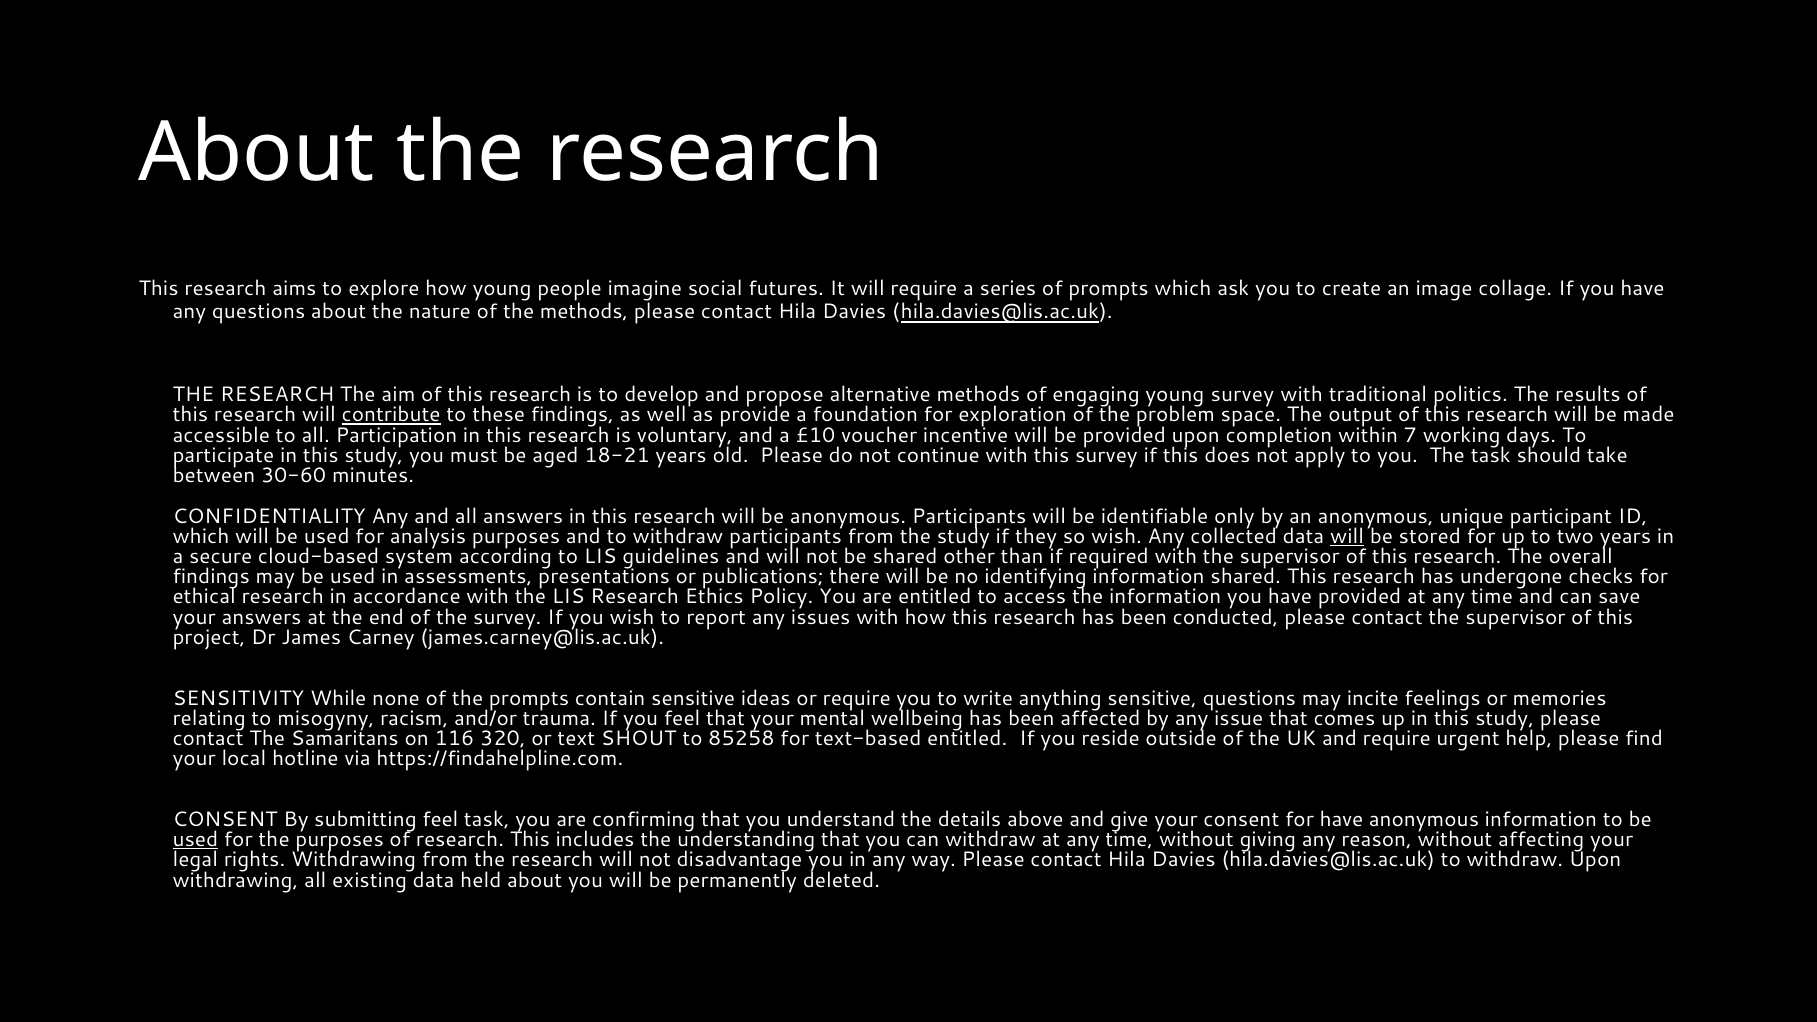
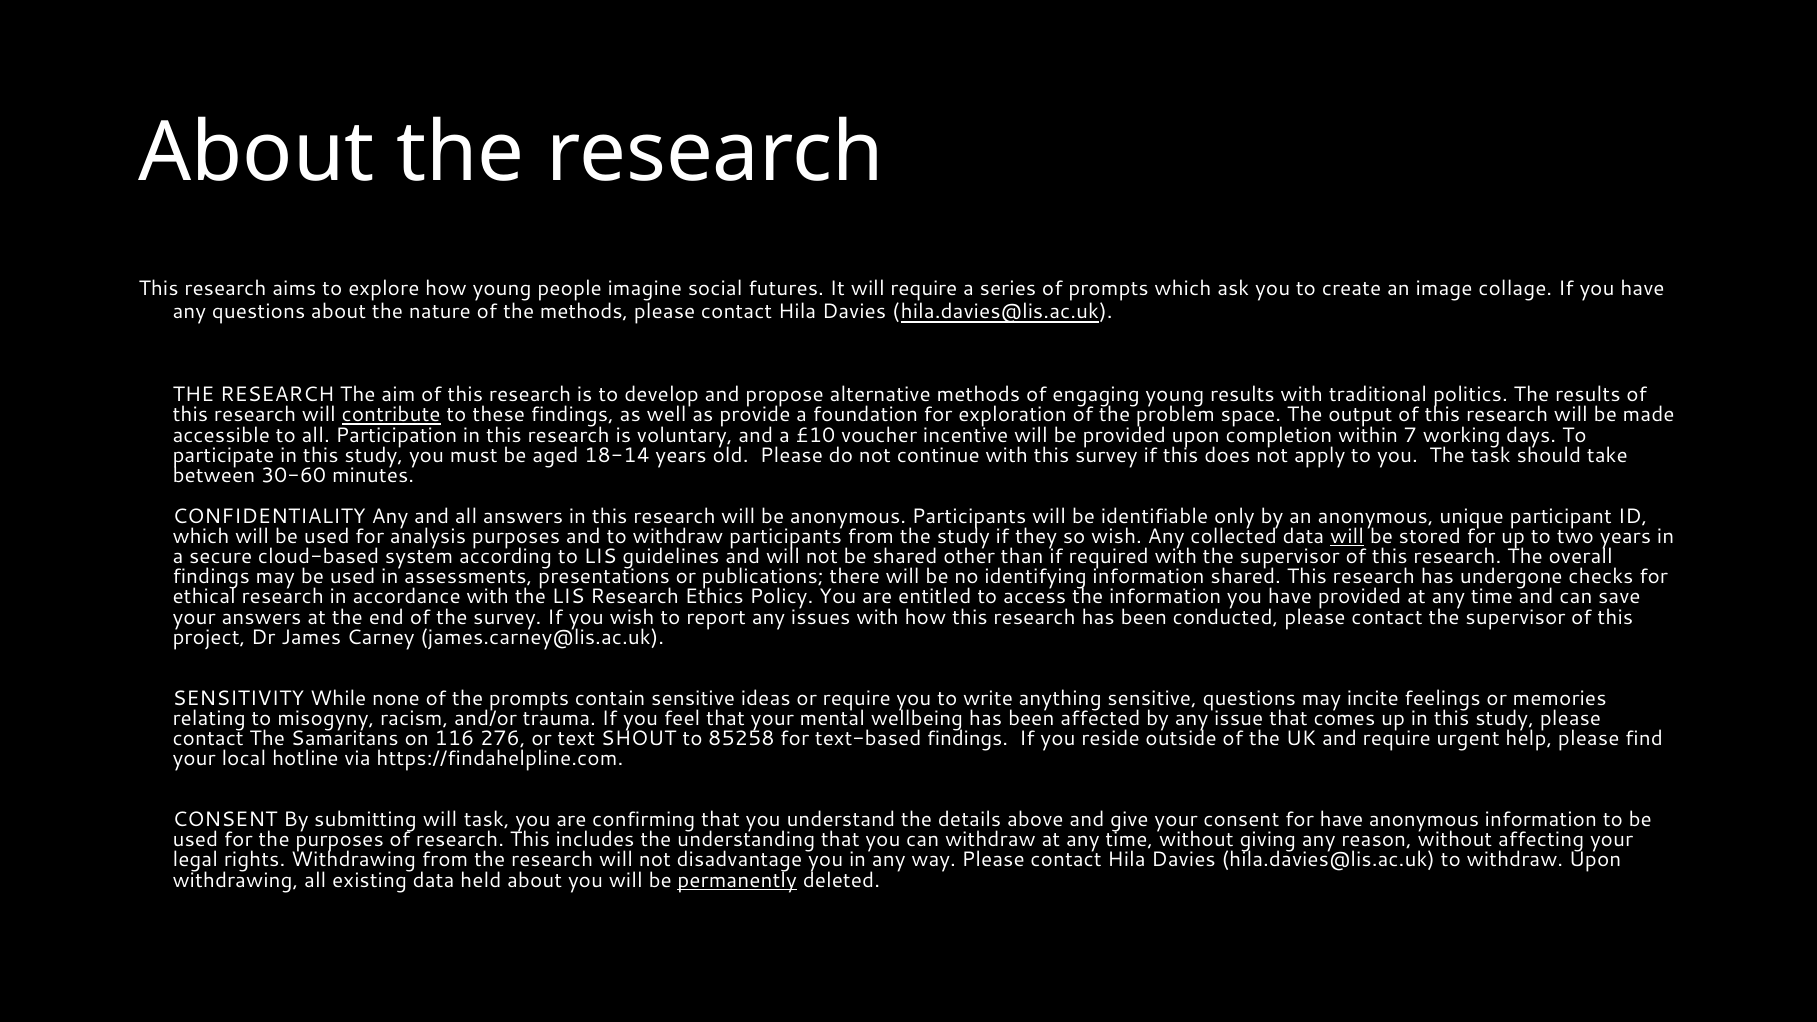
young survey: survey -> results
18-21: 18-21 -> 18-14
320: 320 -> 276
text-based entitled: entitled -> findings
submitting feel: feel -> will
used at (195, 840) underline: present -> none
permanently underline: none -> present
